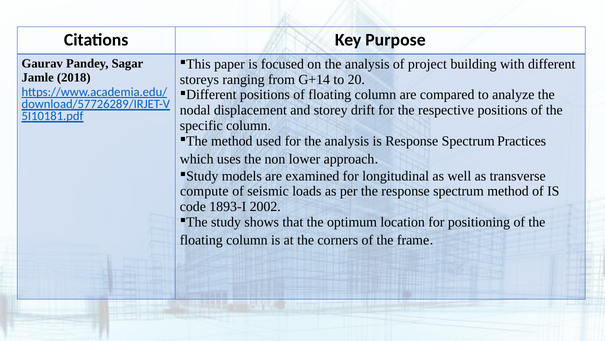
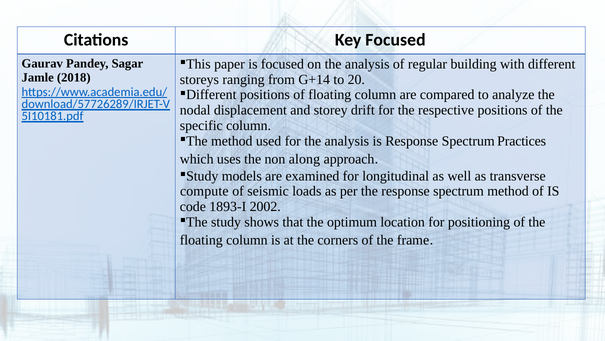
Key Purpose: Purpose -> Focused
project: project -> regular
lower: lower -> along
